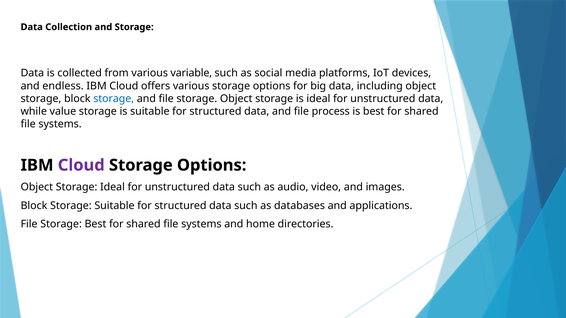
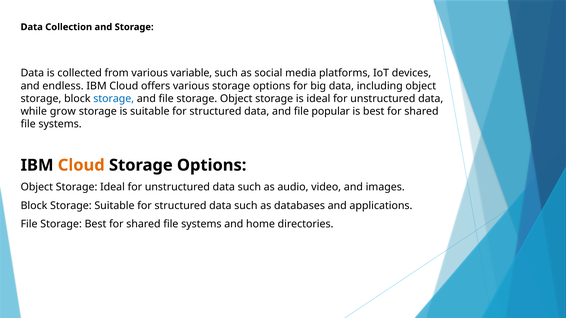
value: value -> grow
process: process -> popular
Cloud at (81, 165) colour: purple -> orange
